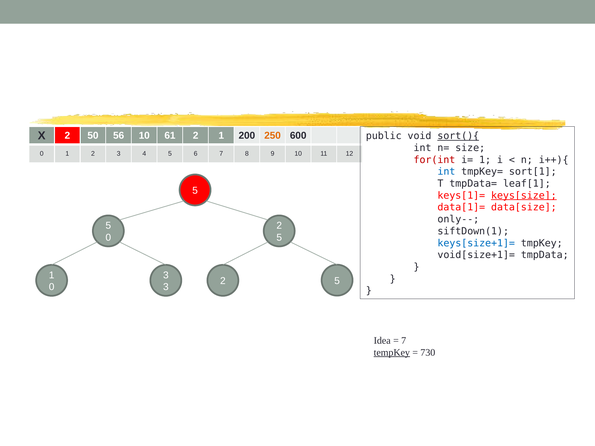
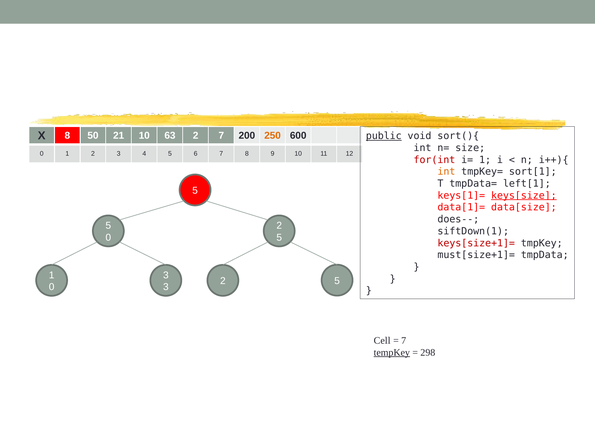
X 2: 2 -> 8
56: 56 -> 21
61: 61 -> 63
2 1: 1 -> 7
public underline: none -> present
sort(){ underline: present -> none
int at (446, 172) colour: blue -> orange
leaf[1: leaf[1 -> left[1
only--: only-- -> does--
keys[size+1]= colour: blue -> red
void[size+1]=: void[size+1]= -> must[size+1]=
Idea: Idea -> Cell
730: 730 -> 298
